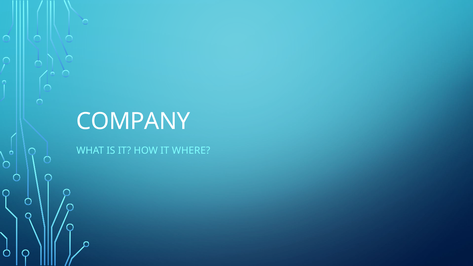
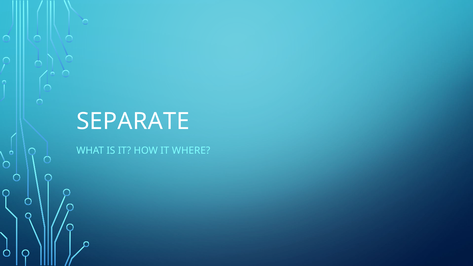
COMPANY: COMPANY -> SEPARATE
